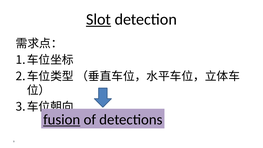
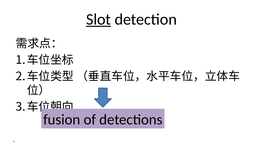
fusion underline: present -> none
